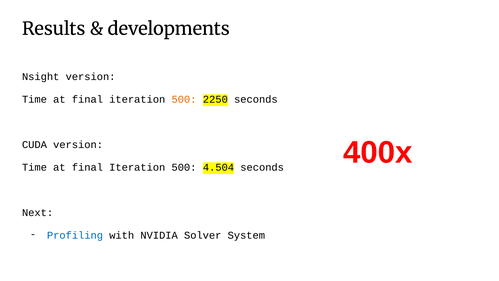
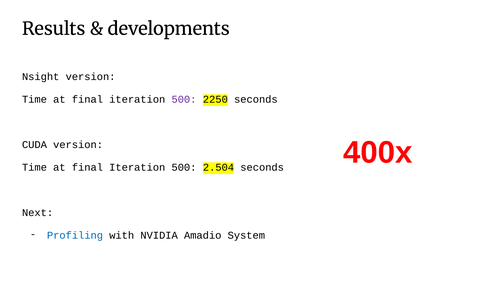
500 at (184, 99) colour: orange -> purple
4.504: 4.504 -> 2.504
Solver: Solver -> Amadio
